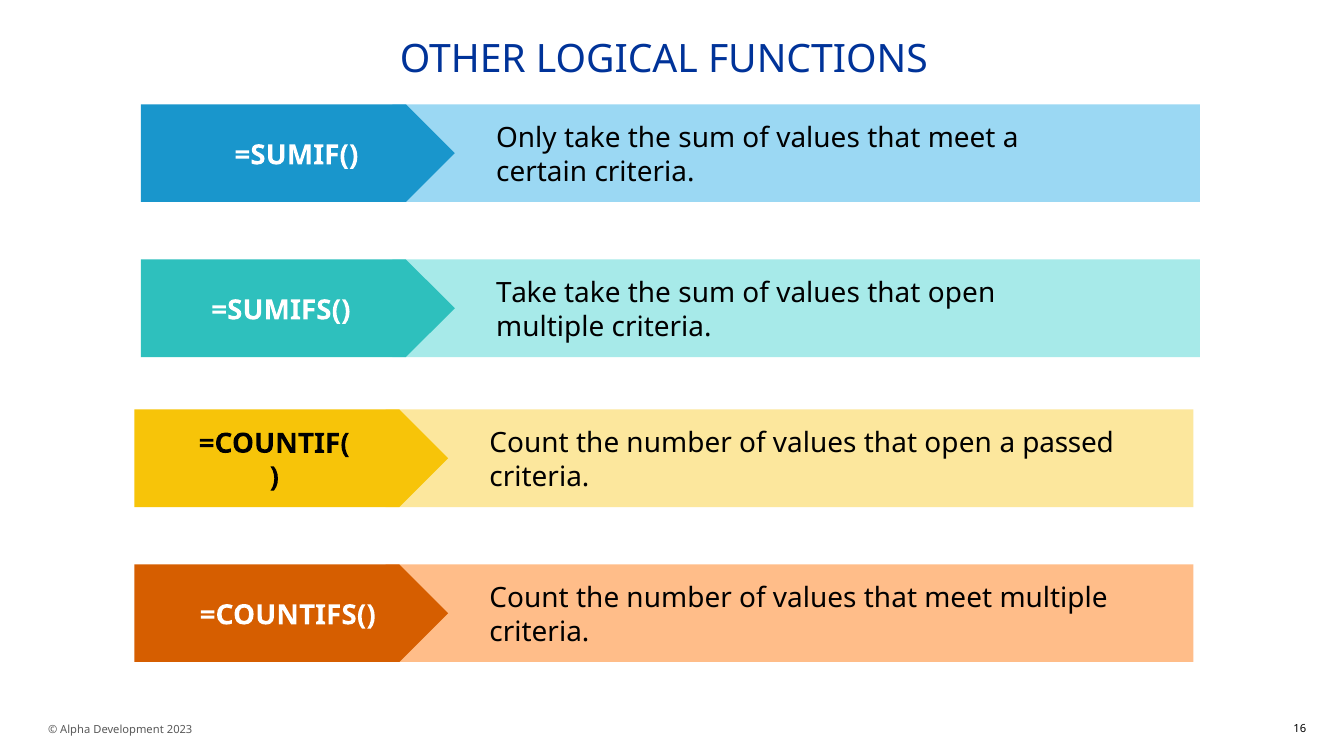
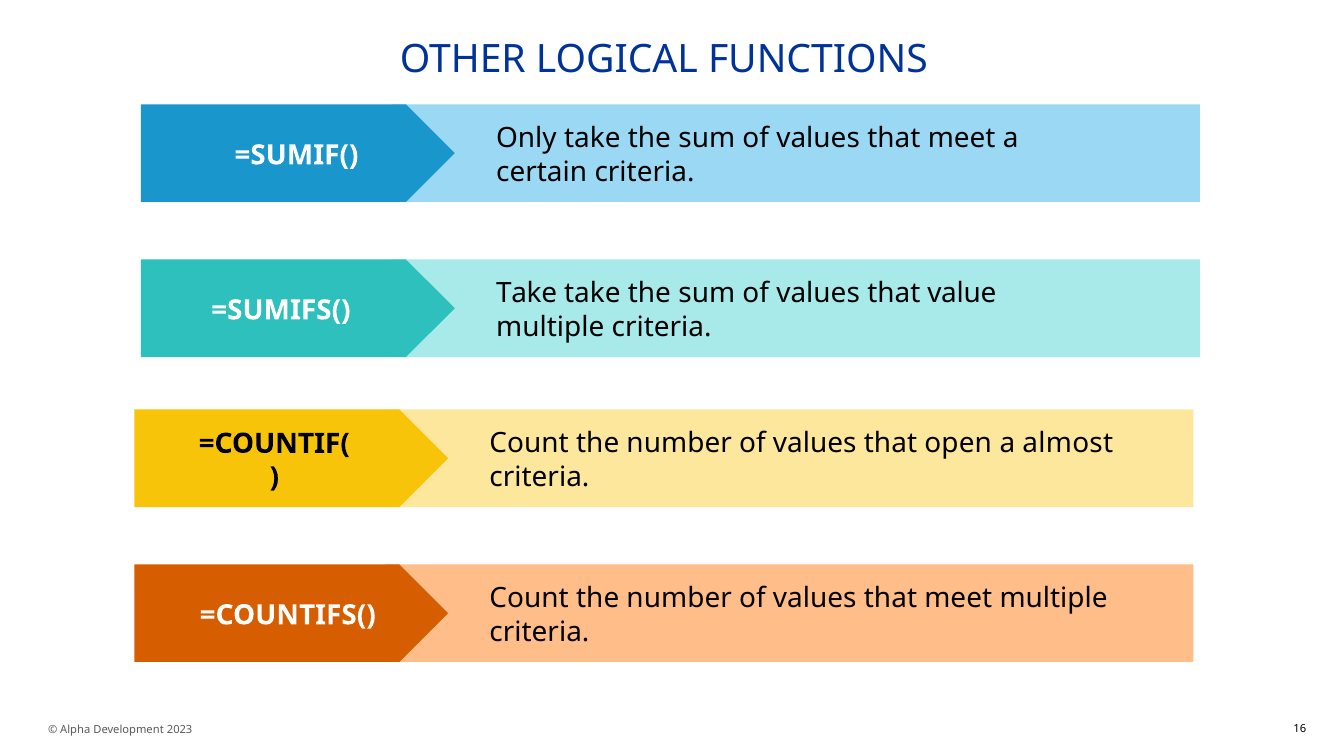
open at (962, 294): open -> value
passed: passed -> almost
